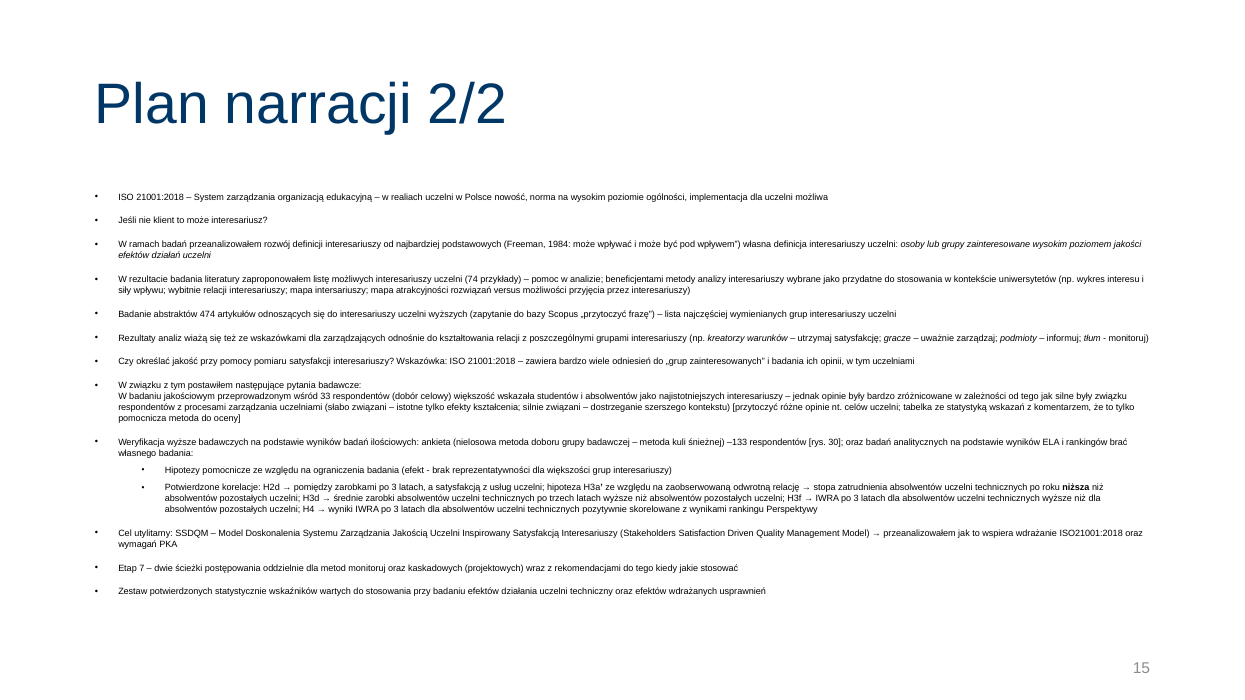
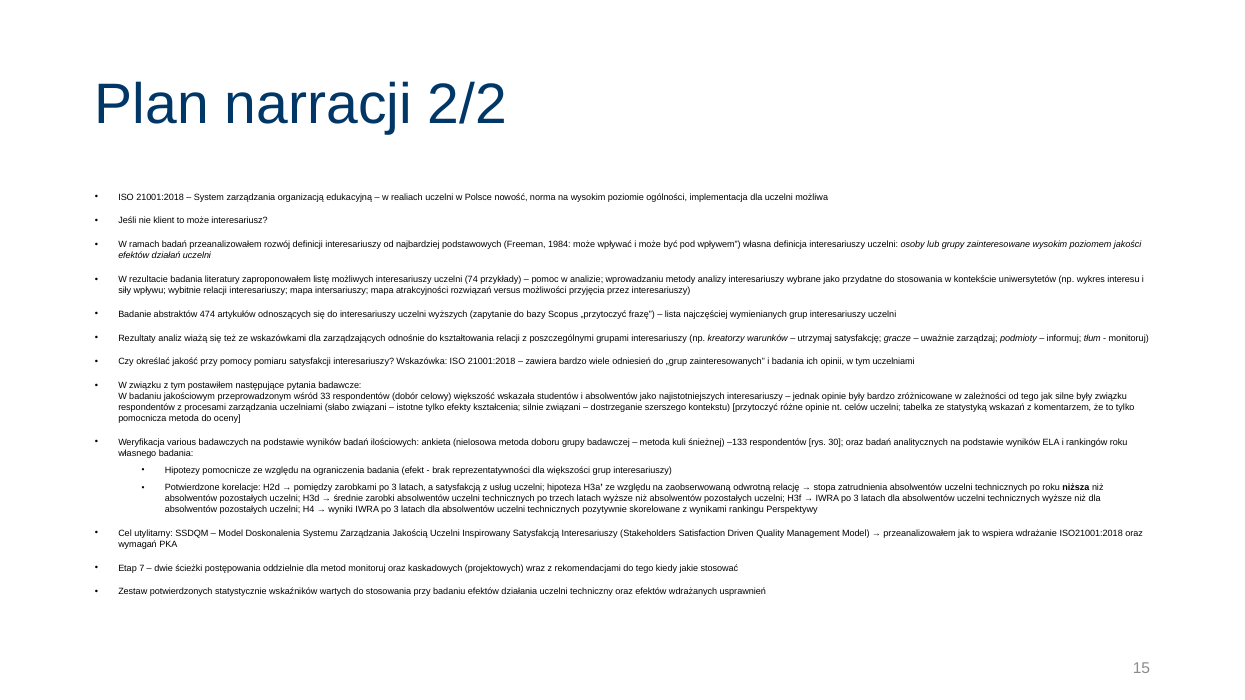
beneficjentami: beneficjentami -> wprowadzaniu
Weryfikacja wyższe: wyższe -> various
rankingów brać: brać -> roku
